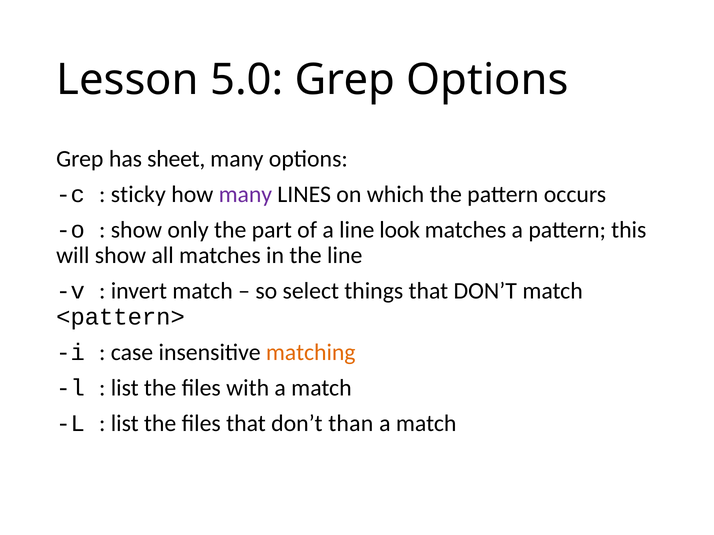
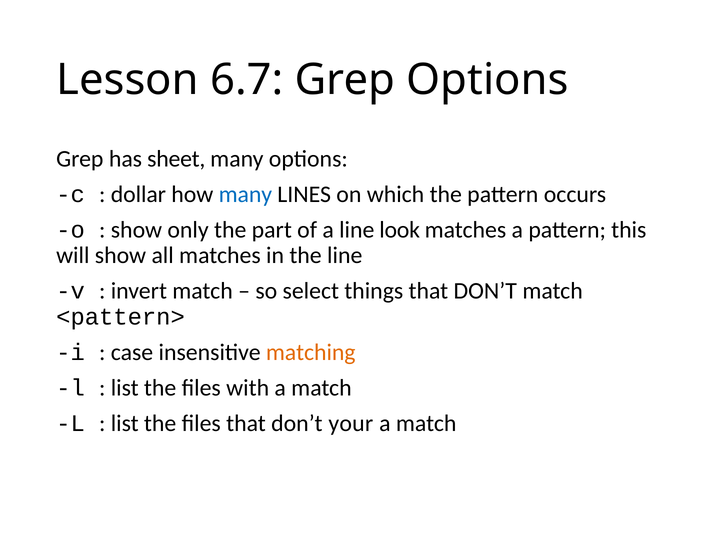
5.0: 5.0 -> 6.7
sticky: sticky -> dollar
many at (245, 194) colour: purple -> blue
than: than -> your
